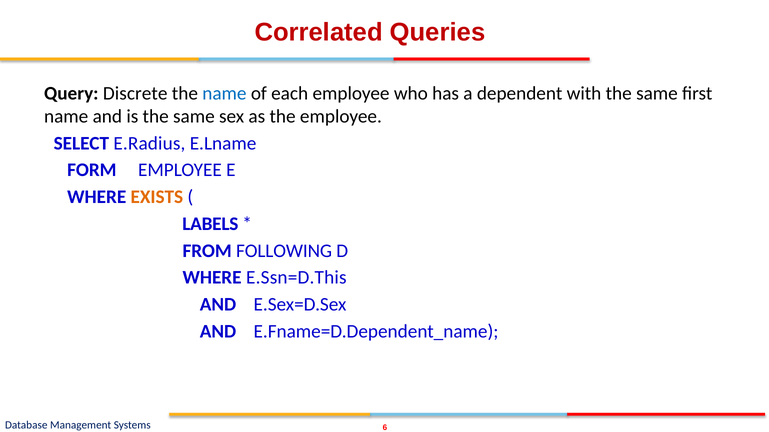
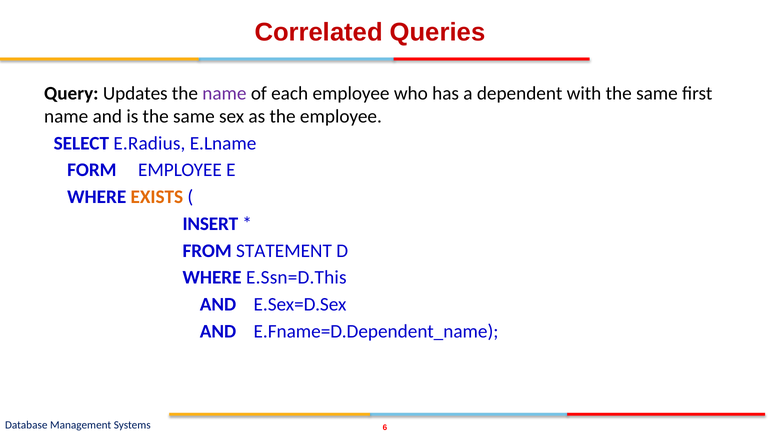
Discrete: Discrete -> Updates
name at (224, 93) colour: blue -> purple
LABELS: LABELS -> INSERT
FOLLOWING: FOLLOWING -> STATEMENT
